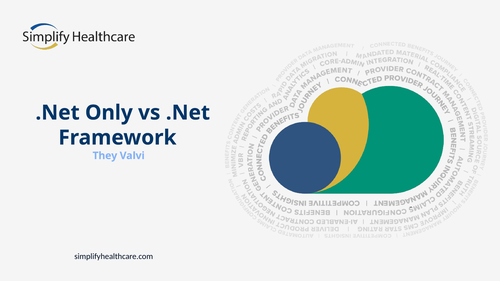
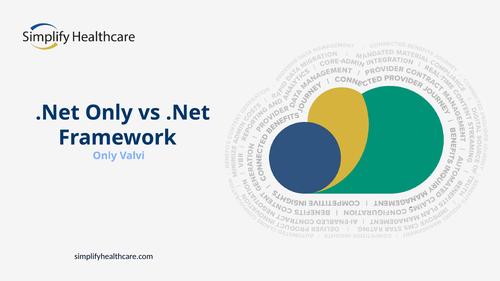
They at (105, 156): They -> Only
